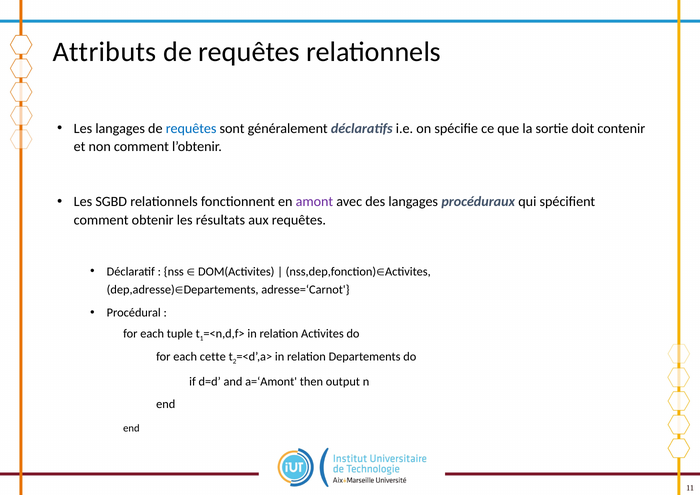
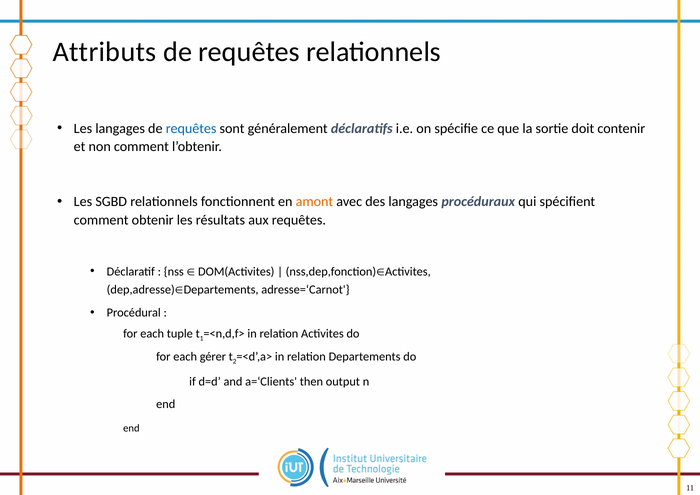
amont colour: purple -> orange
cette: cette -> gérer
a=‘Amont: a=‘Amont -> a=‘Clients
